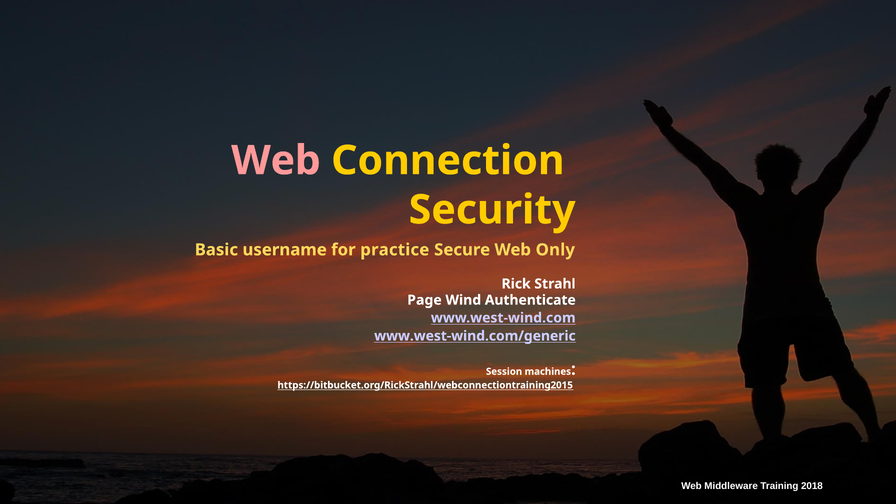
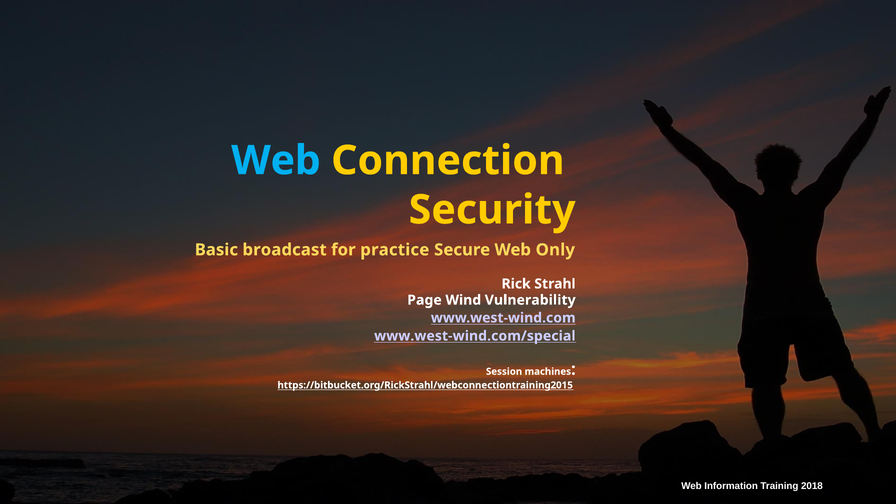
Web at (276, 161) colour: pink -> light blue
username: username -> broadcast
Authenticate: Authenticate -> Vulnerability
www.west-wind.com/generic: www.west-wind.com/generic -> www.west-wind.com/special
Middleware: Middleware -> Information
